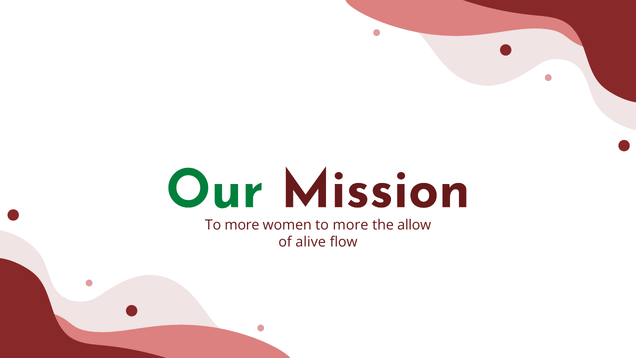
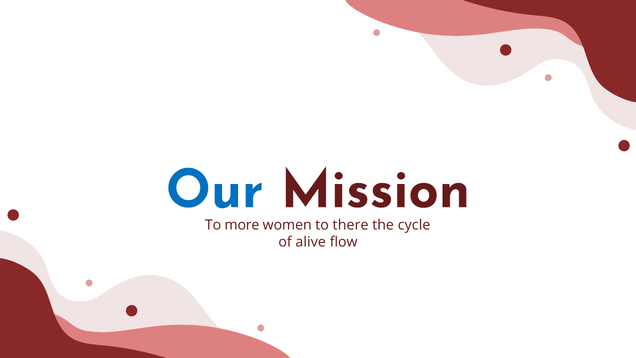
Our colour: green -> blue
women to more: more -> there
allow: allow -> cycle
